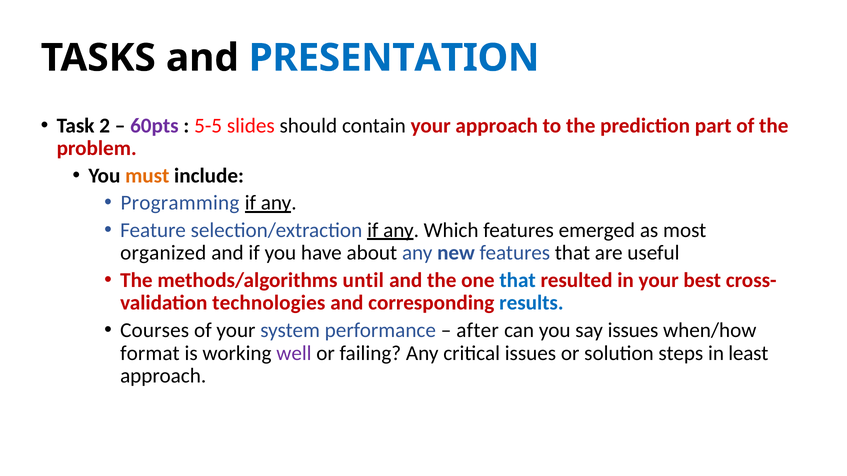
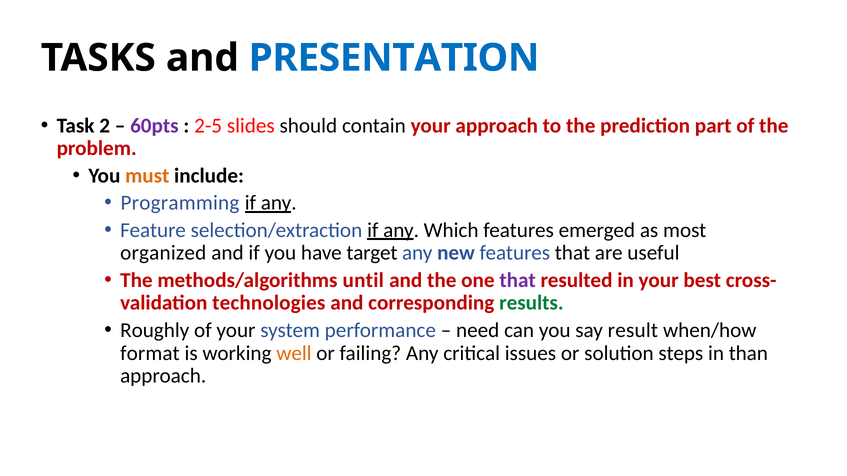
5-5: 5-5 -> 2-5
about: about -> target
that at (518, 280) colour: blue -> purple
results colour: blue -> green
Courses: Courses -> Roughly
after: after -> need
say issues: issues -> result
well colour: purple -> orange
least: least -> than
